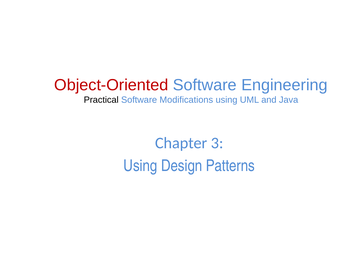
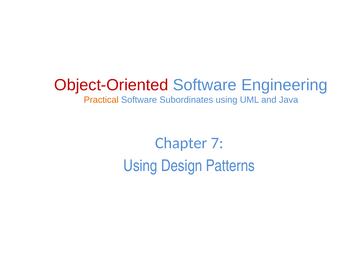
Practical colour: black -> orange
Modifications: Modifications -> Subordinates
3: 3 -> 7
